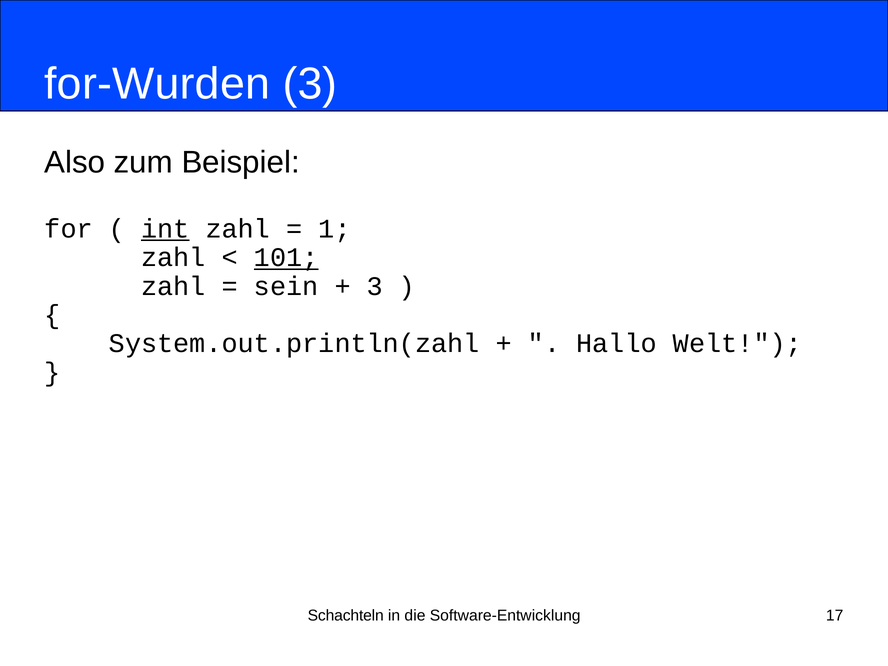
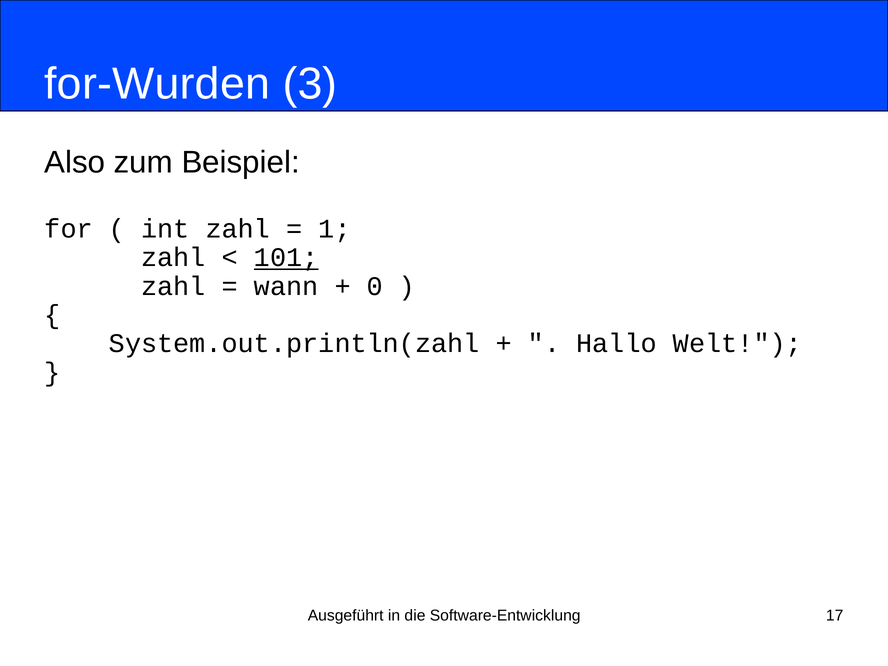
int underline: present -> none
sein: sein -> wann
3 at (375, 286): 3 -> 0
Schachteln: Schachteln -> Ausgeführt
